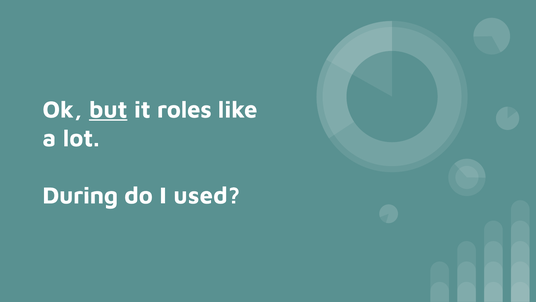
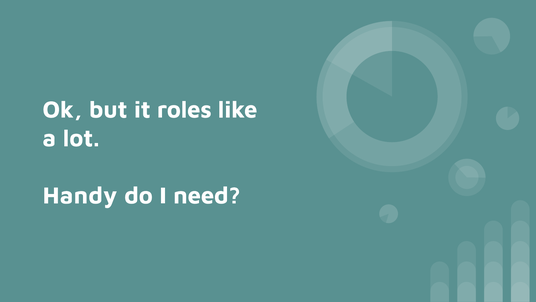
but underline: present -> none
During: During -> Handy
used: used -> need
